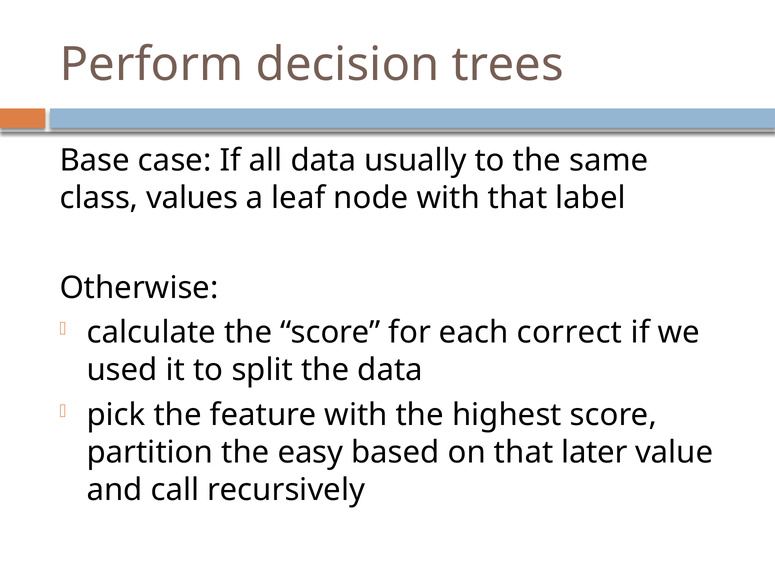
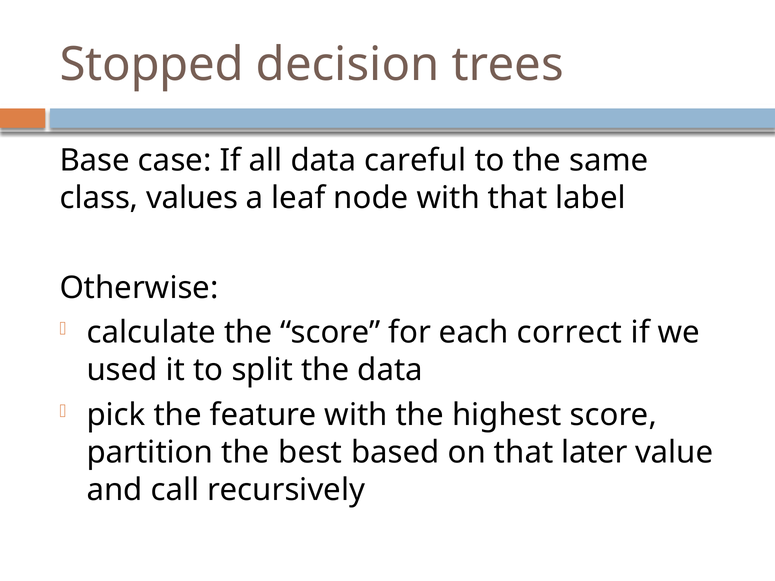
Perform: Perform -> Stopped
usually: usually -> careful
easy: easy -> best
